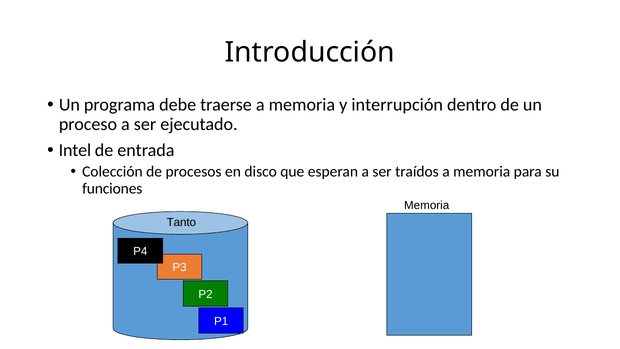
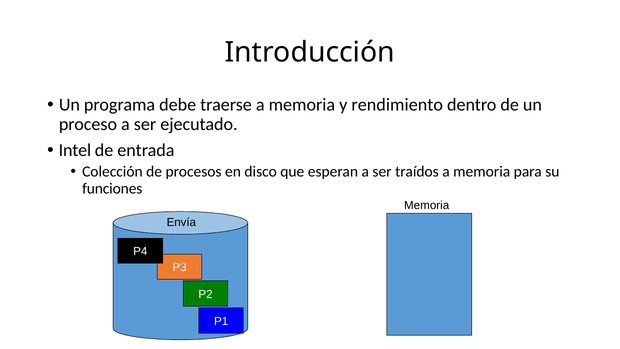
interrupción: interrupción -> rendimiento
Tanto: Tanto -> Envía
